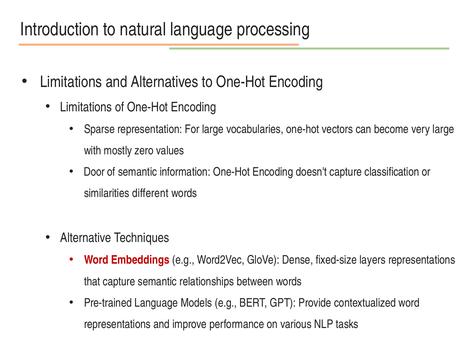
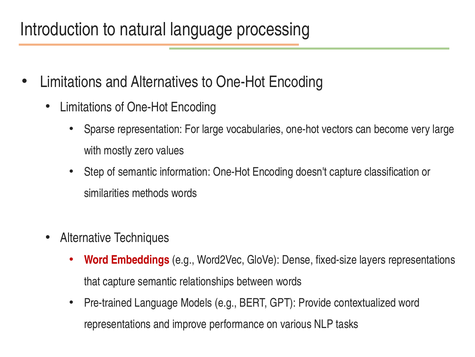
Door: Door -> Step
different: different -> methods
